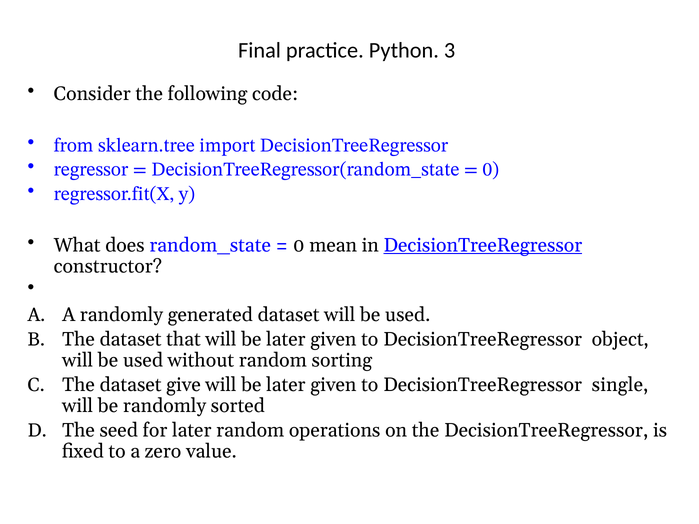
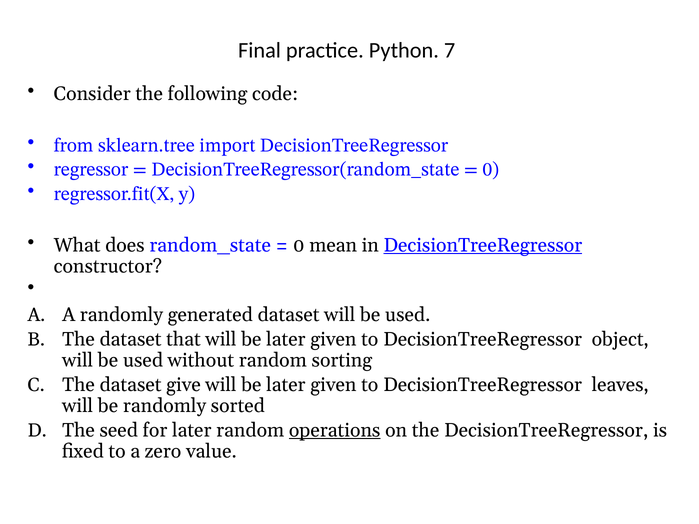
3: 3 -> 7
single: single -> leaves
operations underline: none -> present
